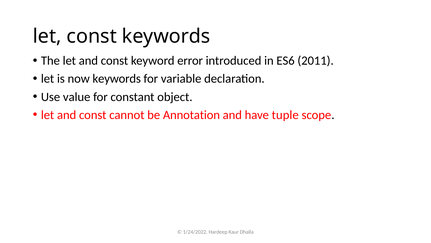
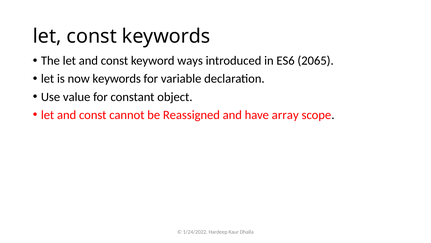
error: error -> ways
2011: 2011 -> 2065
Annotation: Annotation -> Reassigned
tuple: tuple -> array
